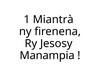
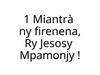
Manampia: Manampia -> Mpamonjy
